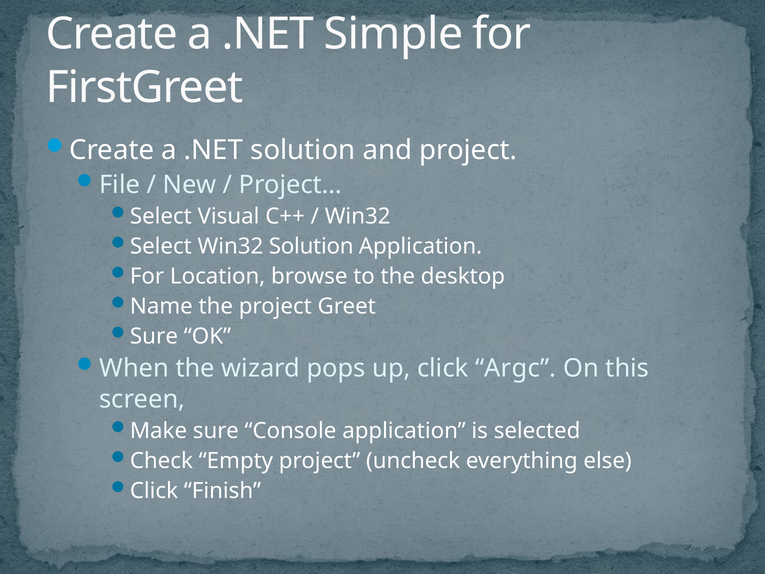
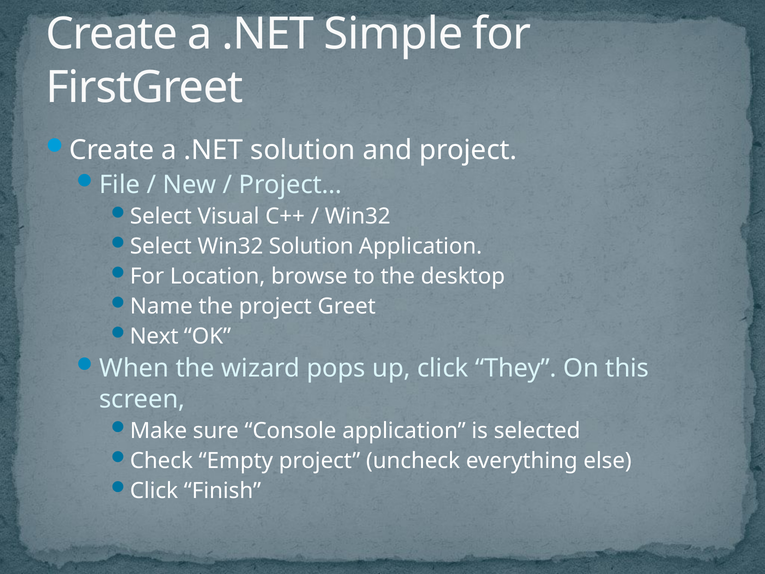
Sure at (154, 336): Sure -> Next
Argc: Argc -> They
